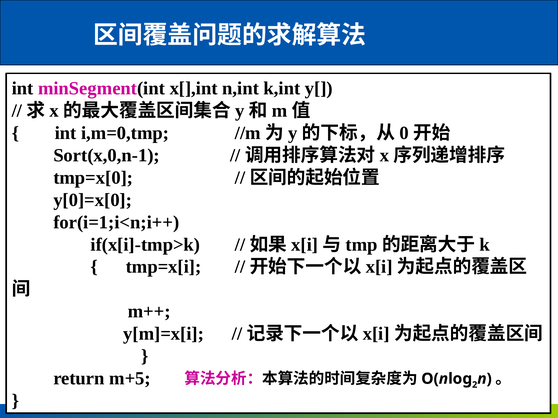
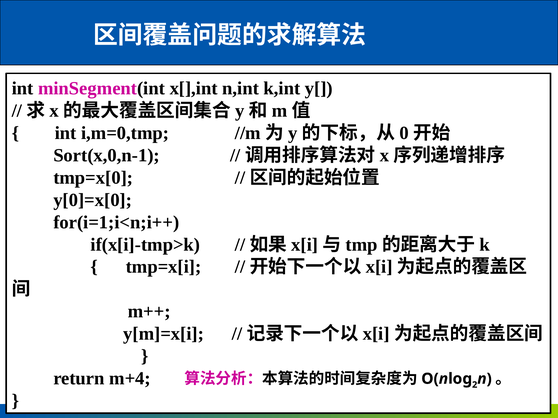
m+5: m+5 -> m+4
